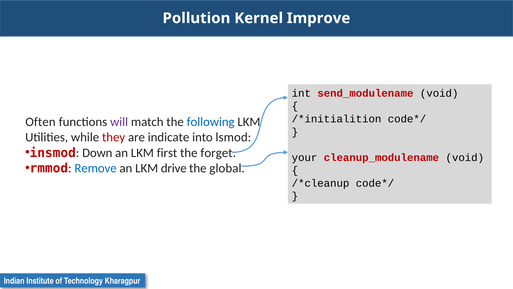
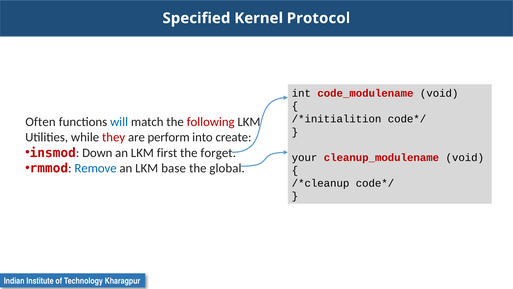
Pollution: Pollution -> Specified
Improve: Improve -> Protocol
send_modulename: send_modulename -> code_modulename
will colour: purple -> blue
following colour: blue -> red
indicate: indicate -> perform
lsmod: lsmod -> create
drive: drive -> base
